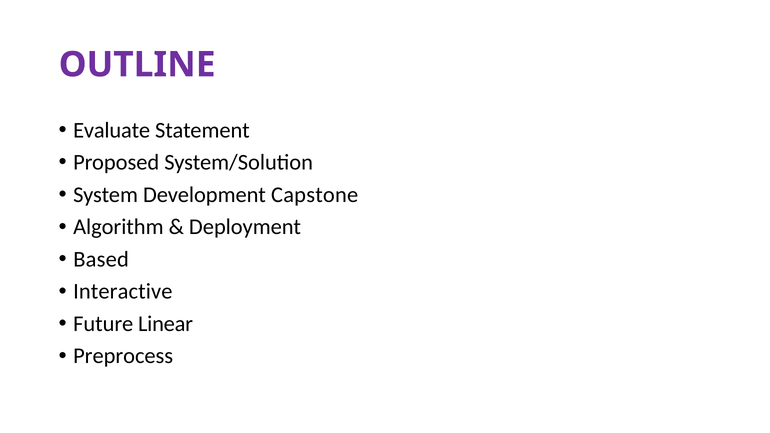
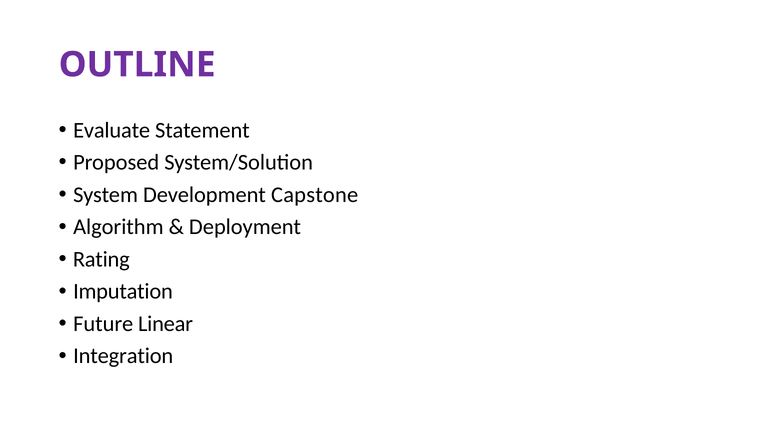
Based: Based -> Rating
Interactive: Interactive -> Imputation
Preprocess: Preprocess -> Integration
